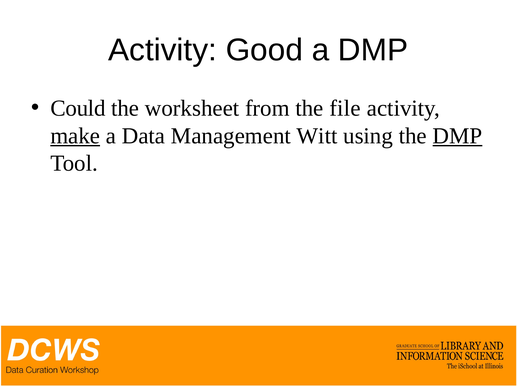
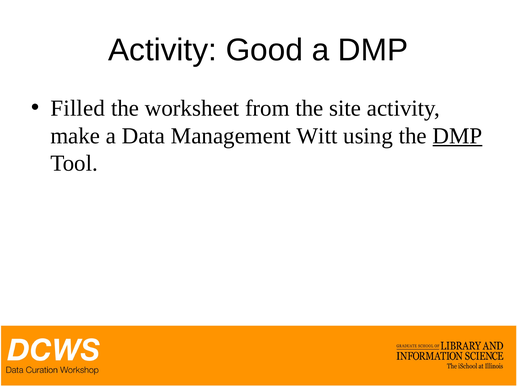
Could: Could -> Filled
file: file -> site
make underline: present -> none
